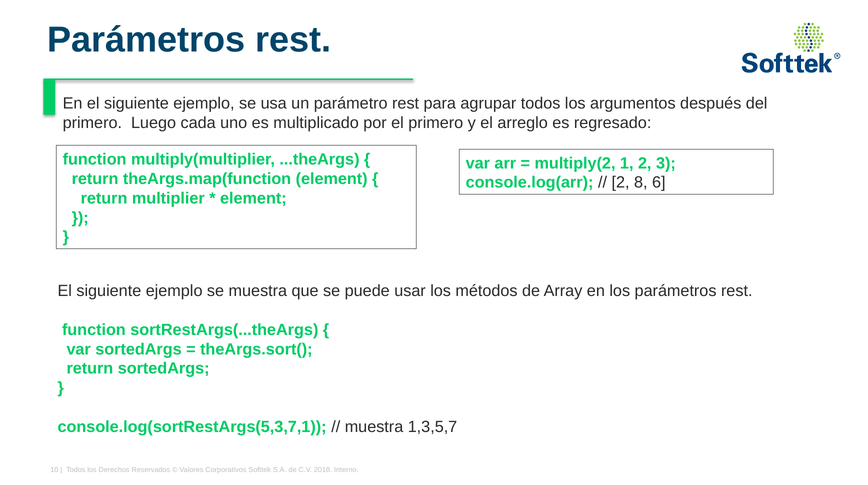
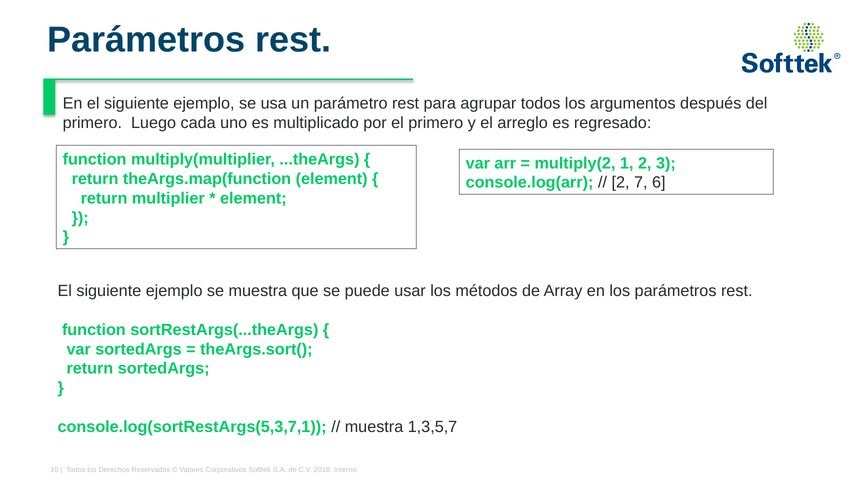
8: 8 -> 7
